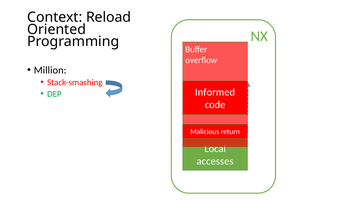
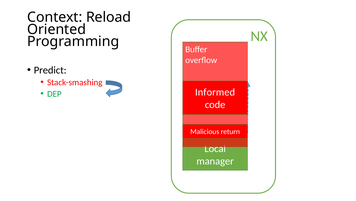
Million: Million -> Predict
accesses: accesses -> manager
